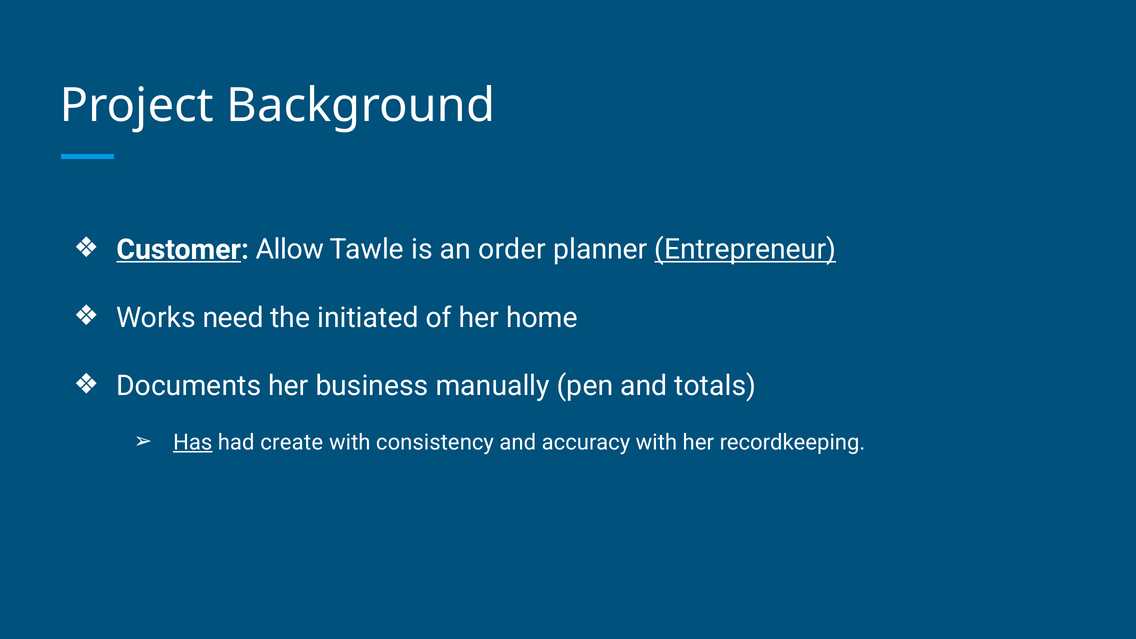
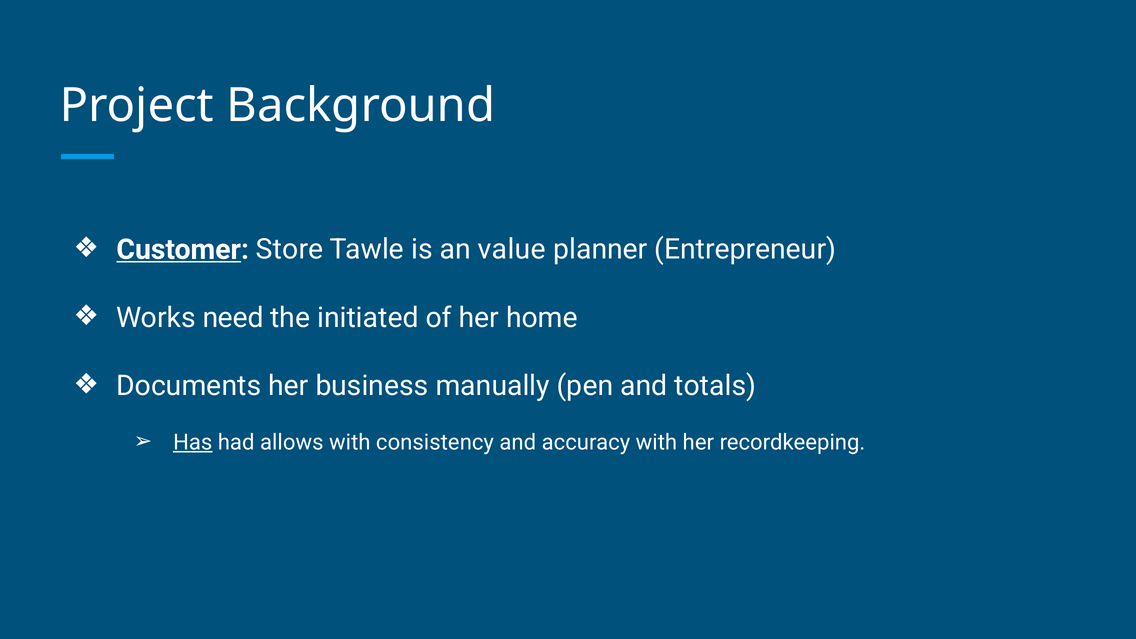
Allow: Allow -> Store
order: order -> value
Entrepreneur underline: present -> none
create: create -> allows
